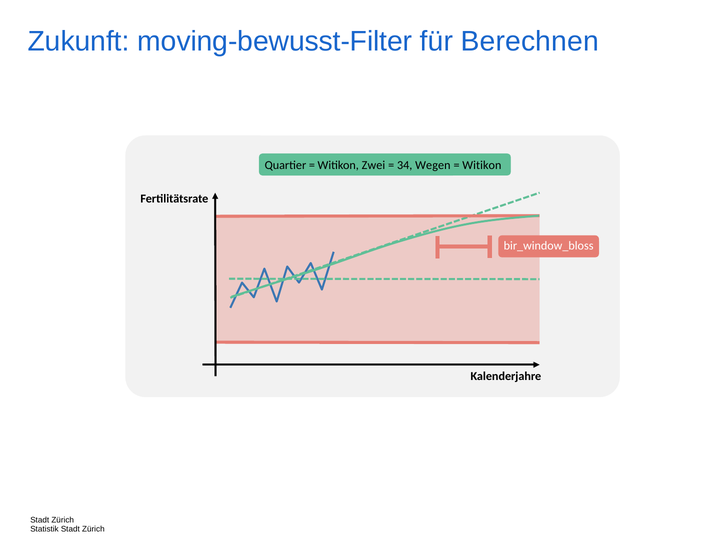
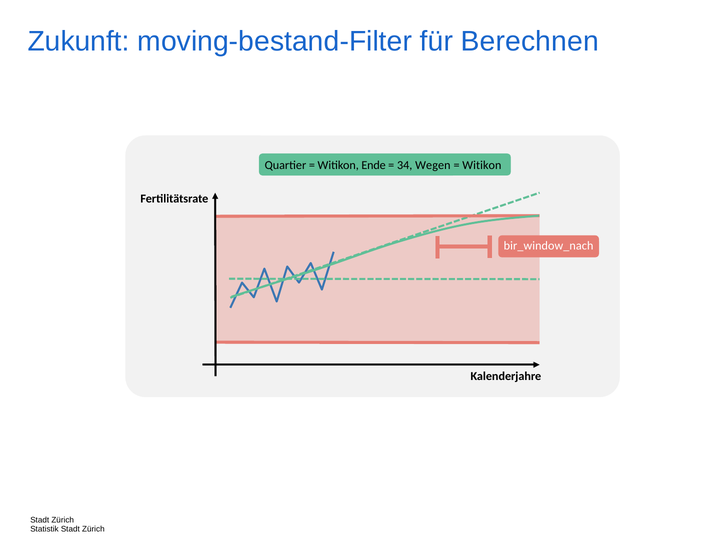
moving-bewusst-Filter: moving-bewusst-Filter -> moving-bestand-Filter
Zwei: Zwei -> Ende
bir_window_bloss: bir_window_bloss -> bir_window_nach
